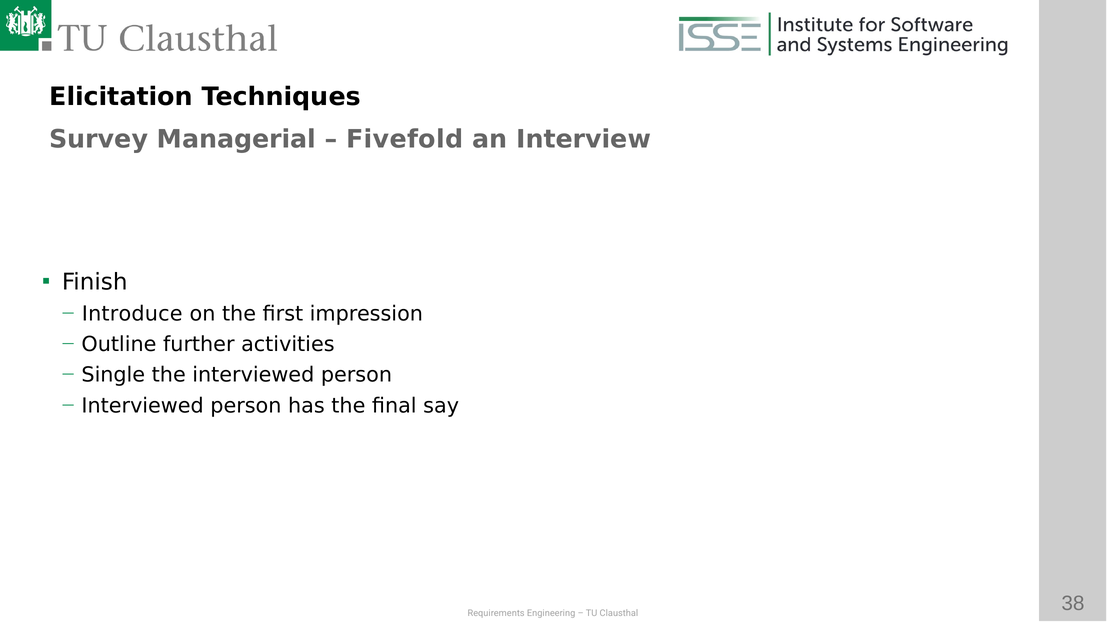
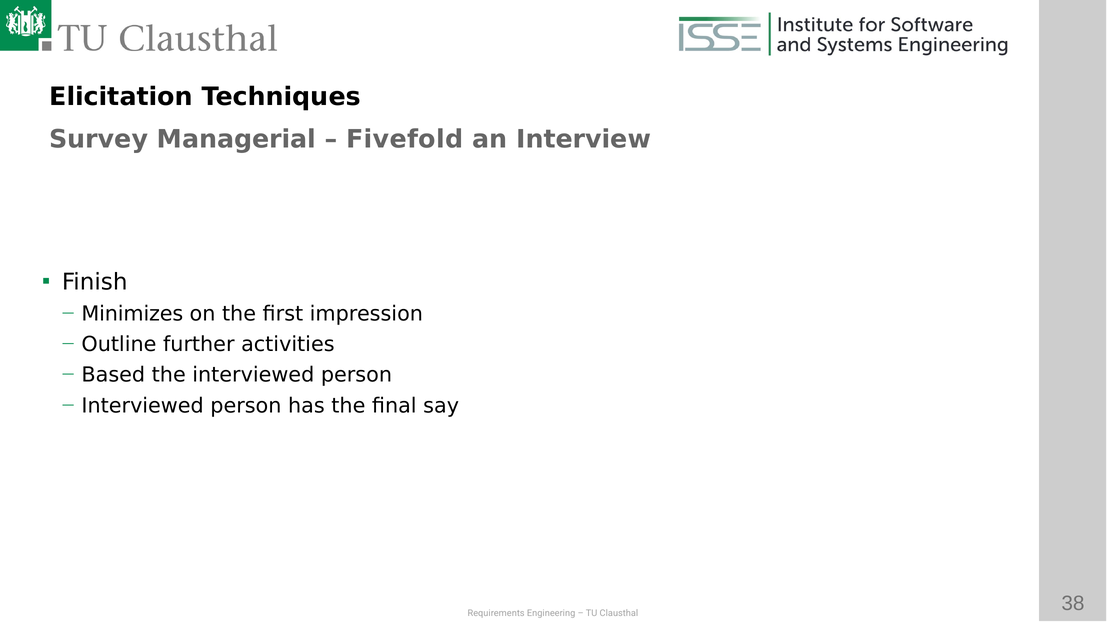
Introduce: Introduce -> Minimizes
Single: Single -> Based
